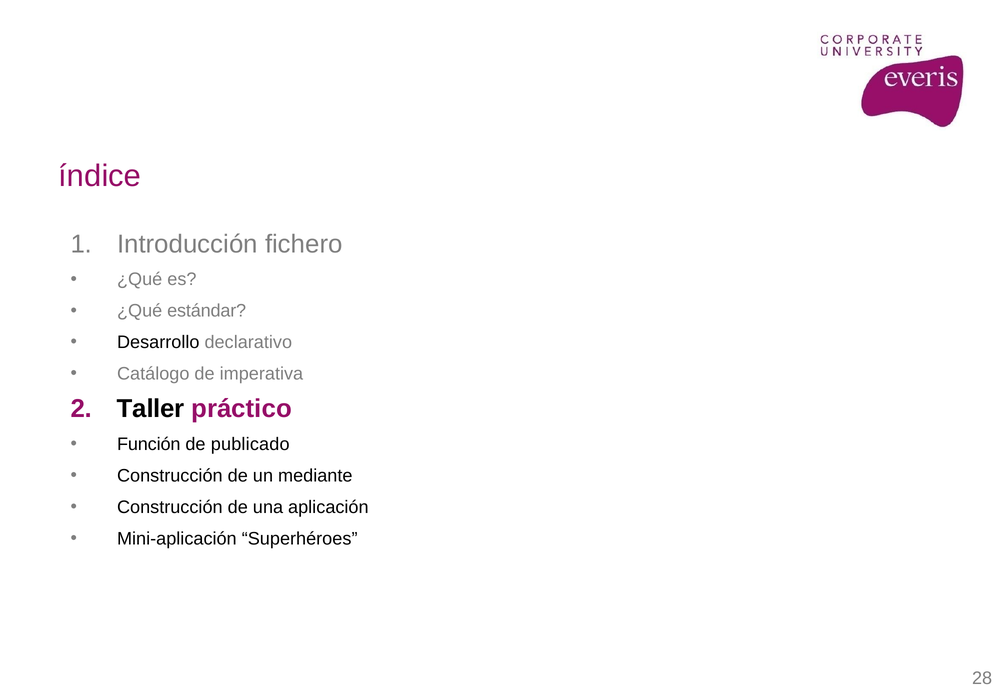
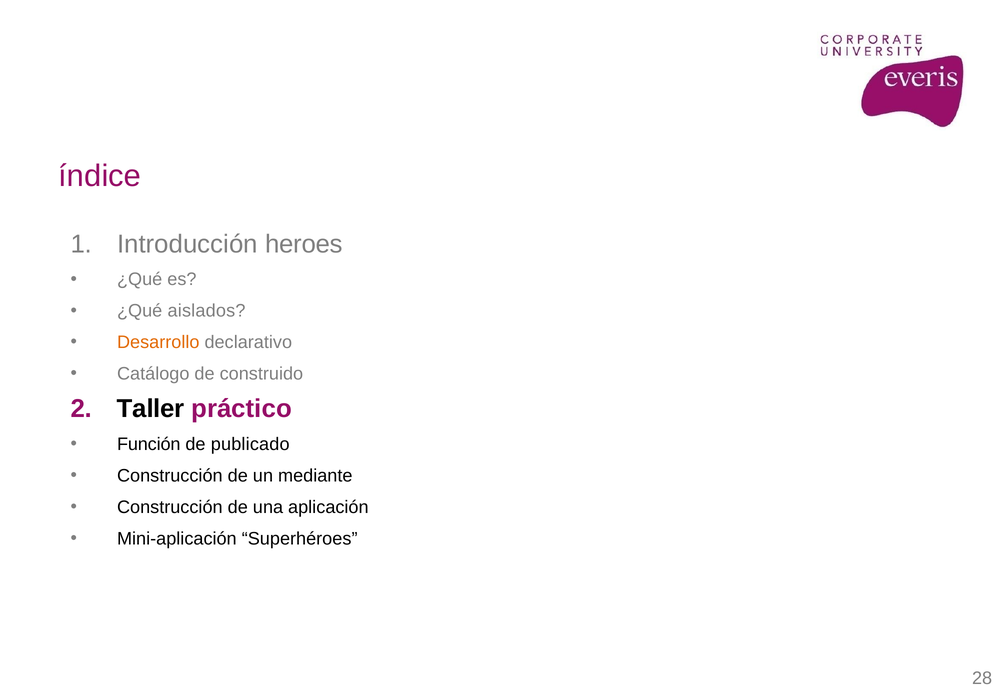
fichero: fichero -> heroes
estándar: estándar -> aislados
Desarrollo colour: black -> orange
imperativa: imperativa -> construido
